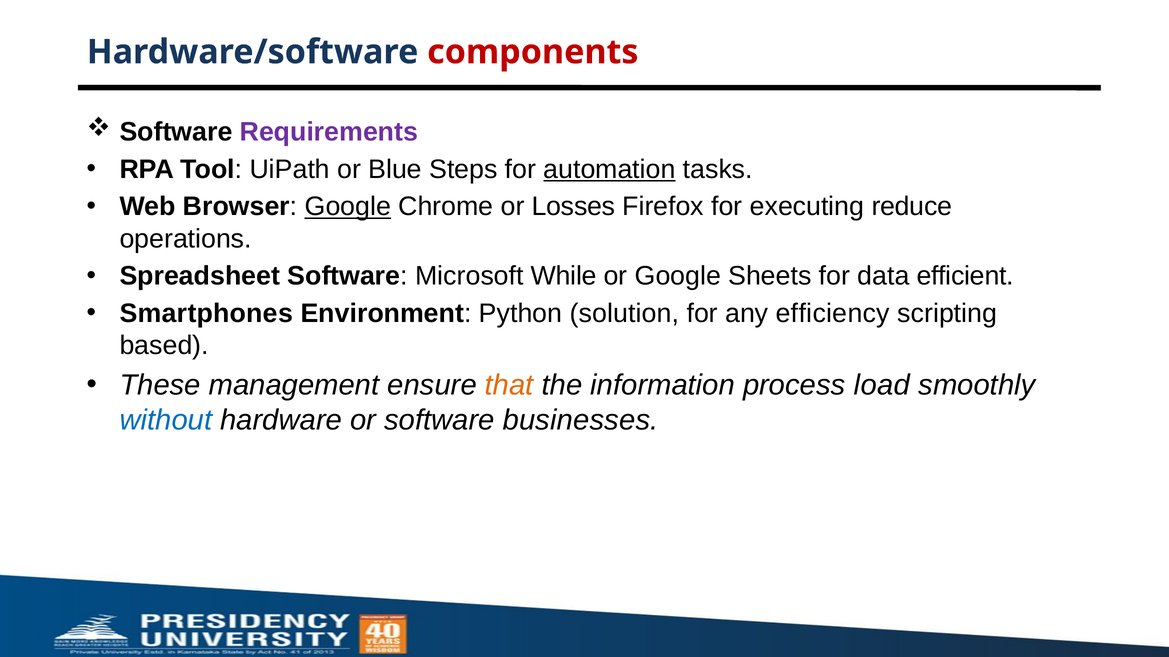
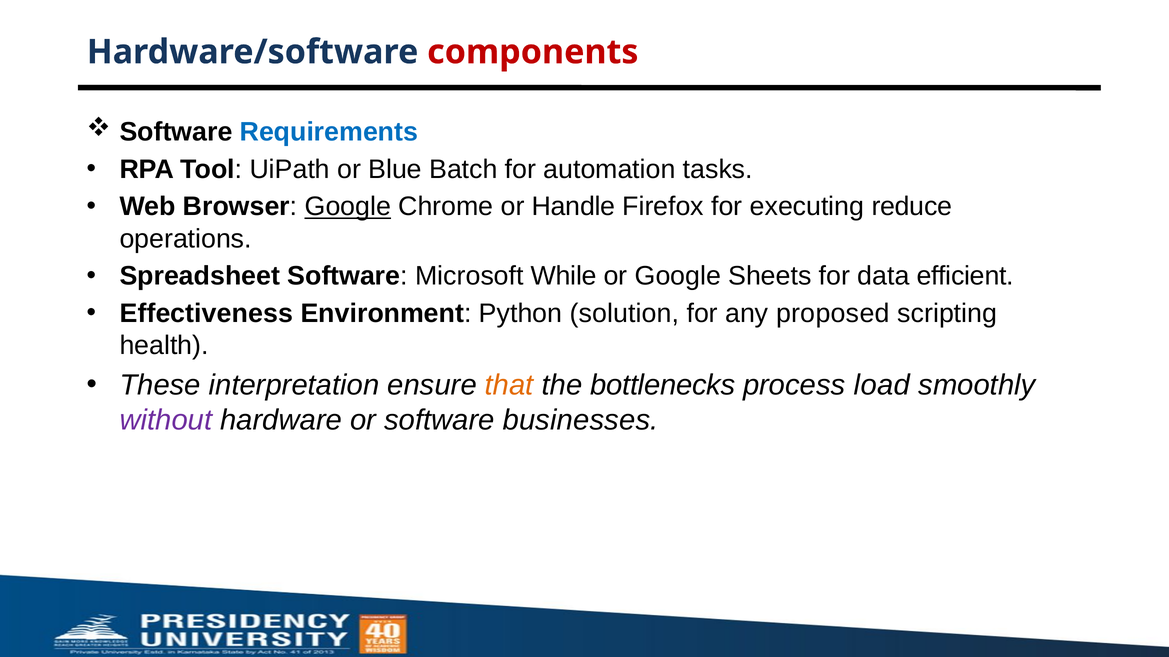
Requirements colour: purple -> blue
Steps: Steps -> Batch
automation underline: present -> none
Losses: Losses -> Handle
Smartphones: Smartphones -> Effectiveness
efficiency: efficiency -> proposed
based: based -> health
management: management -> interpretation
information: information -> bottlenecks
without colour: blue -> purple
